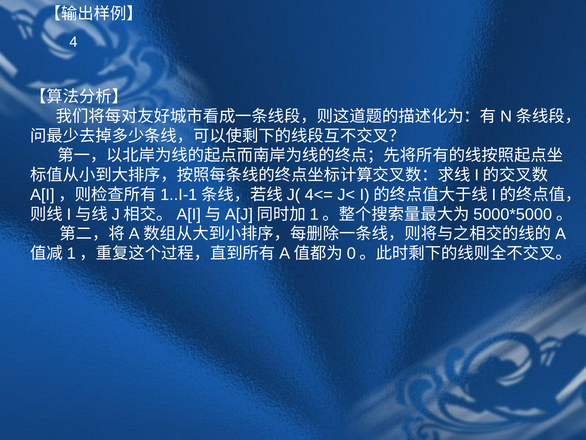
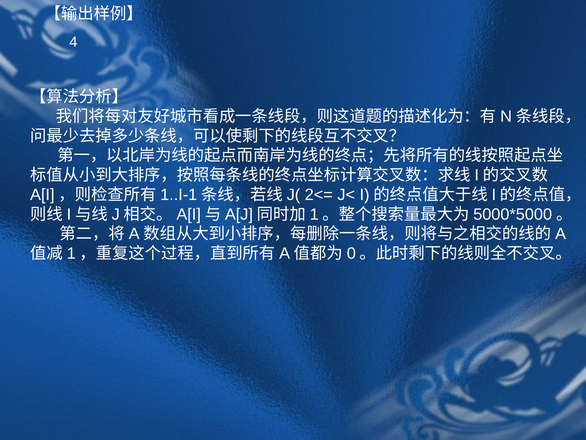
4<=: 4<= -> 2<=
